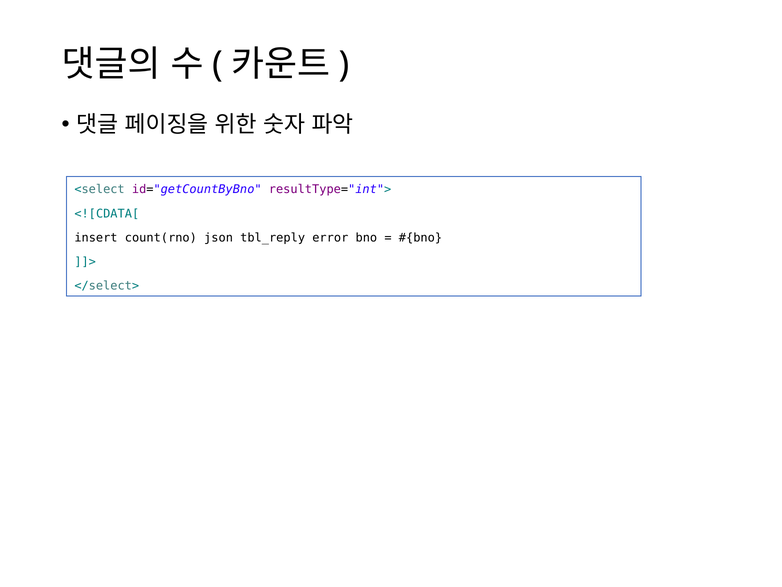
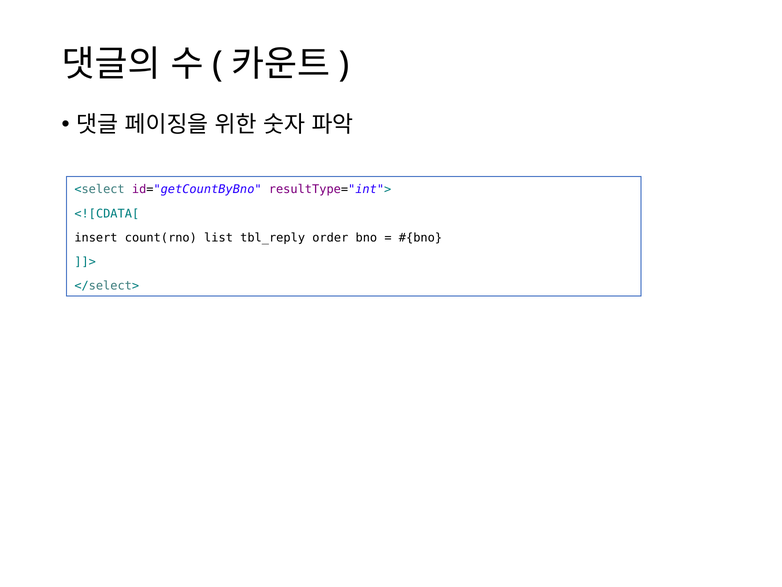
json: json -> list
error: error -> order
